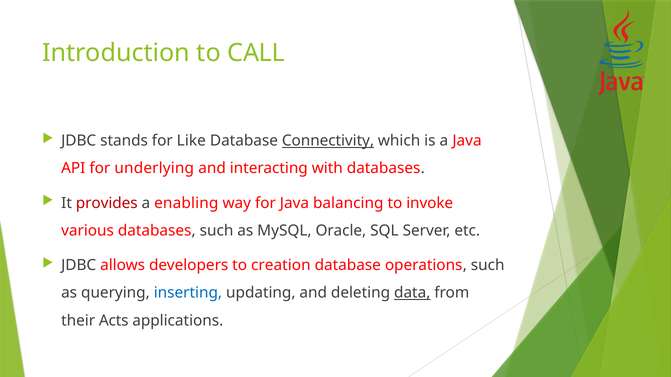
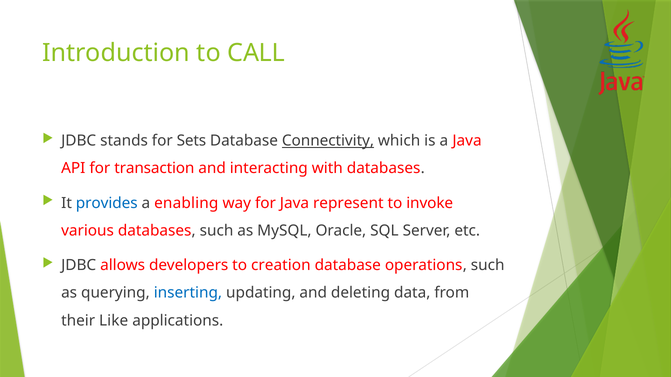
Like: Like -> Sets
underlying: underlying -> transaction
provides colour: red -> blue
balancing: balancing -> represent
data underline: present -> none
Acts: Acts -> Like
